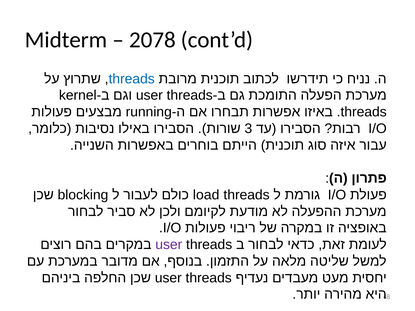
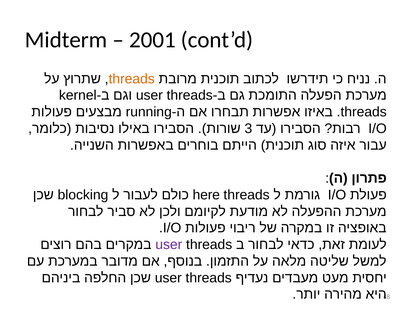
2078: 2078 -> 2001
threads at (132, 79) colour: blue -> orange
load: load -> here
